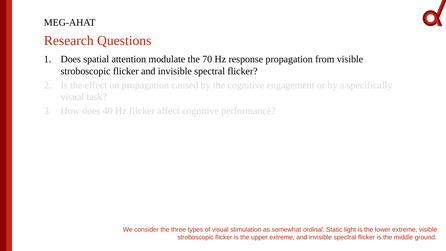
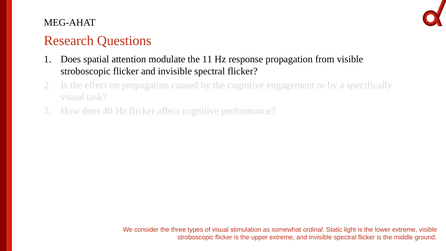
70: 70 -> 11
